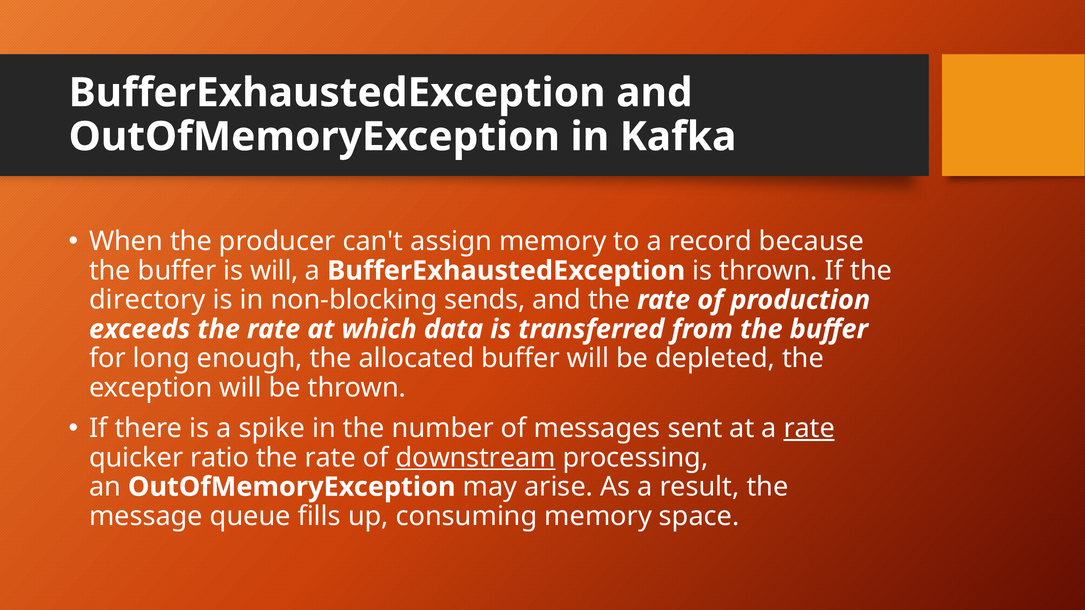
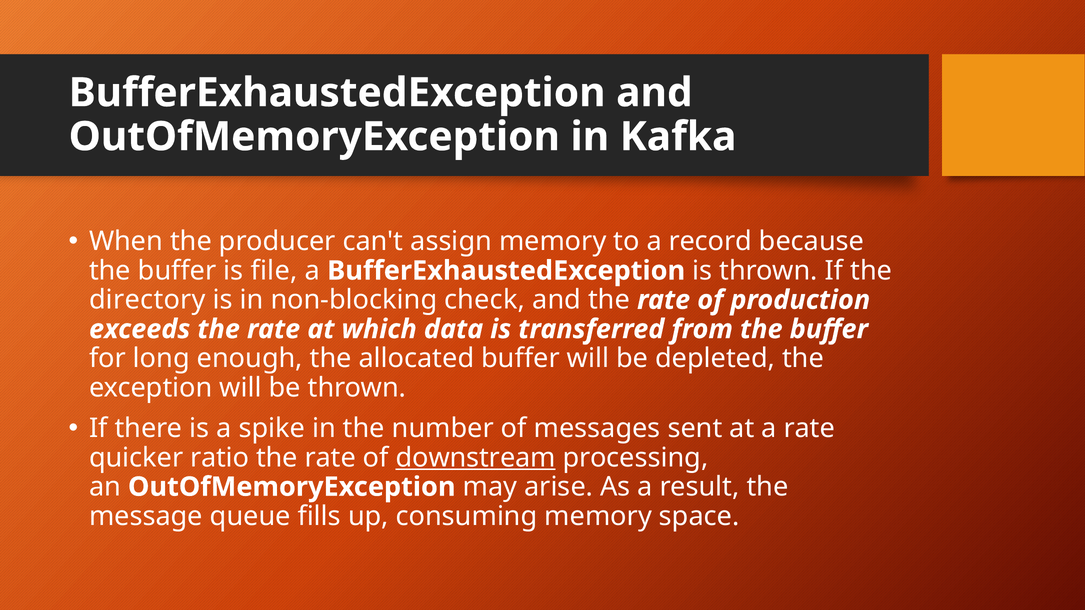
is will: will -> file
sends: sends -> check
rate at (809, 429) underline: present -> none
